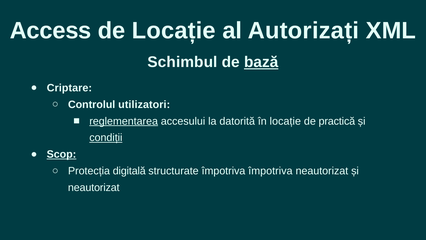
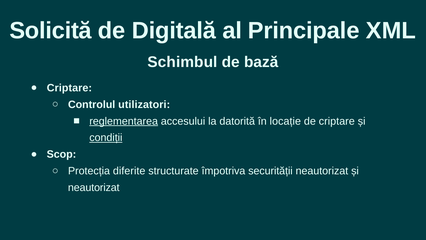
Access: Access -> Solicită
de Locație: Locație -> Digitală
Autorizați: Autorizați -> Principale
bază underline: present -> none
de practică: practică -> criptare
Scop underline: present -> none
digitală: digitală -> diferite
împotriva împotriva: împotriva -> securității
